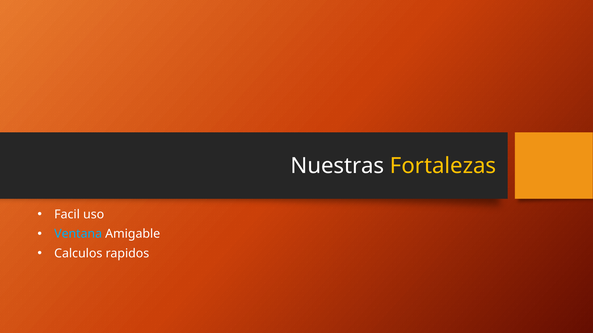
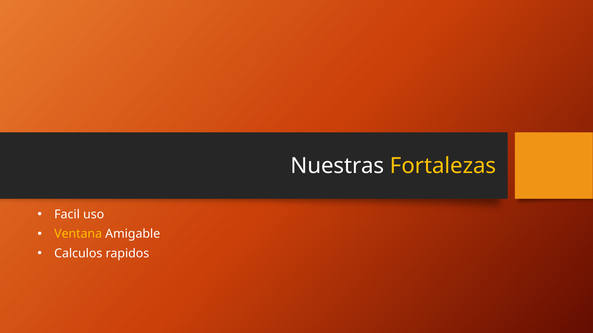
Ventana colour: light blue -> yellow
